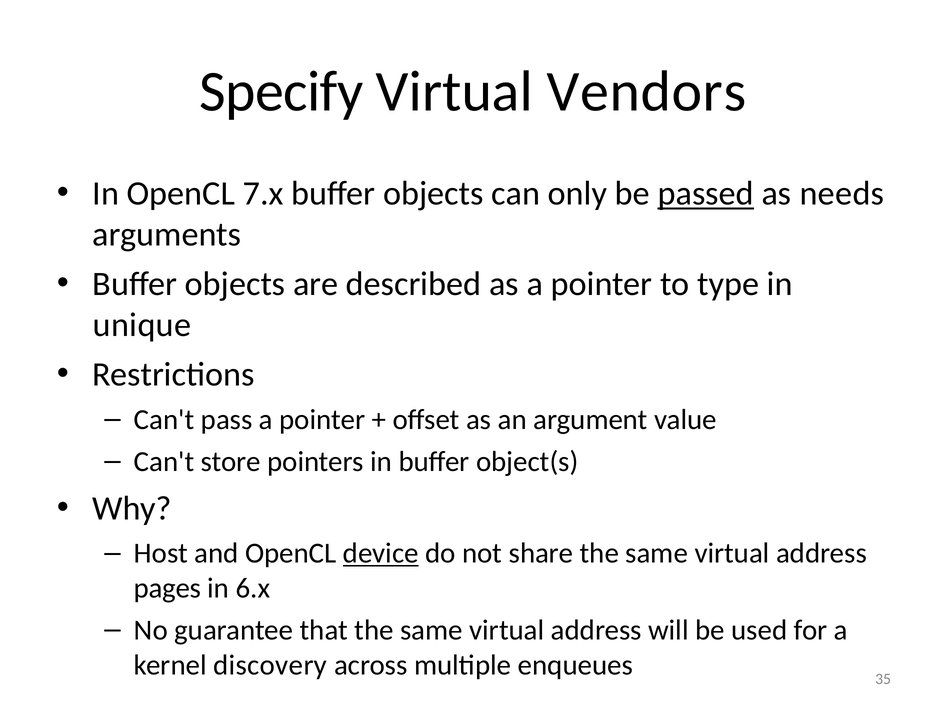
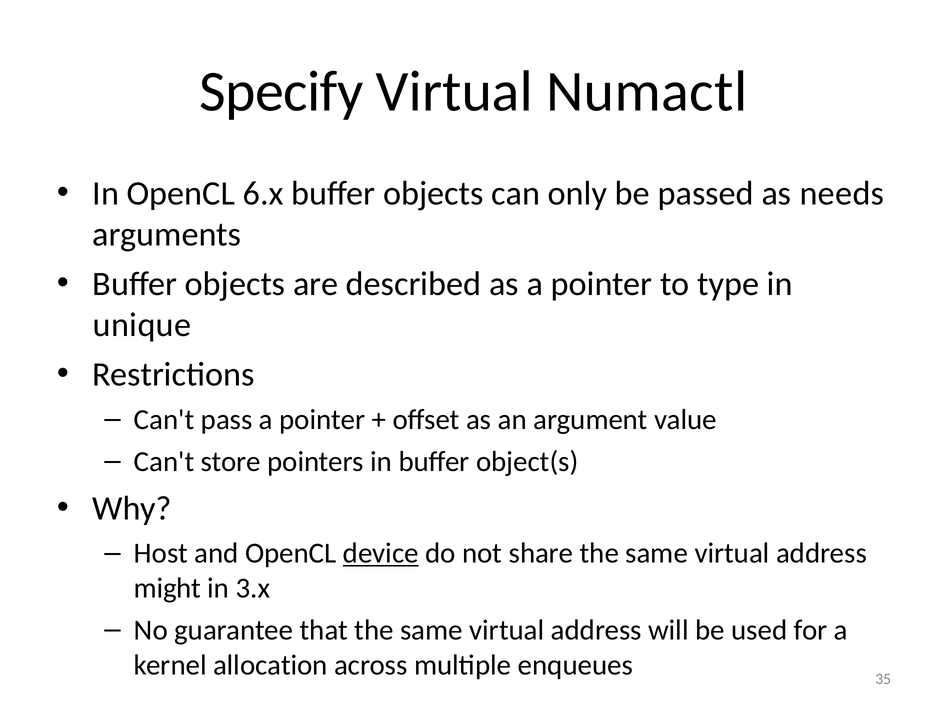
Vendors: Vendors -> Numactl
7.x: 7.x -> 6.x
passed underline: present -> none
pages: pages -> might
6.x: 6.x -> 3.x
discovery: discovery -> allocation
